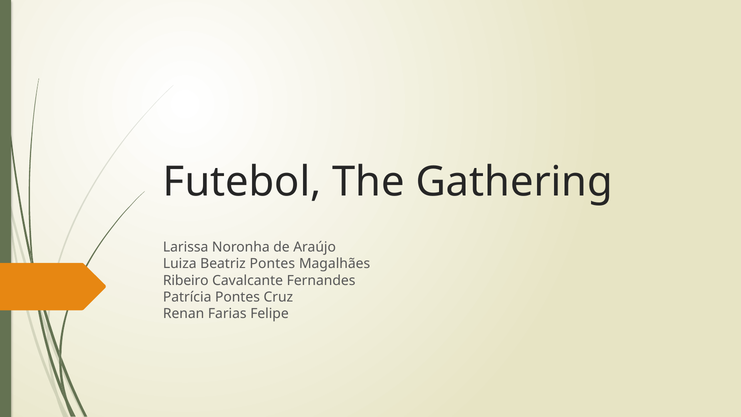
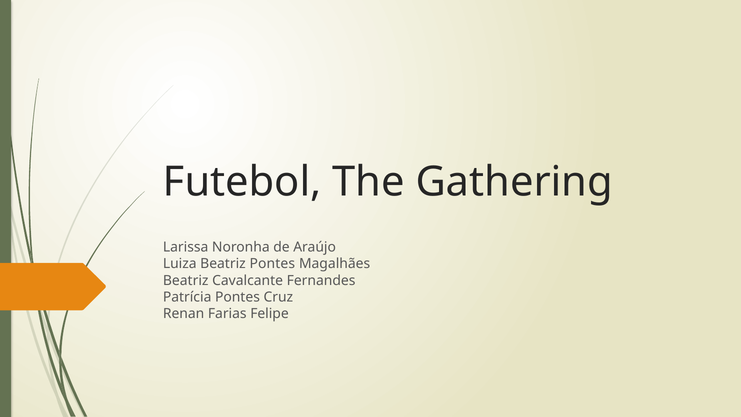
Ribeiro at (186, 280): Ribeiro -> Beatriz
